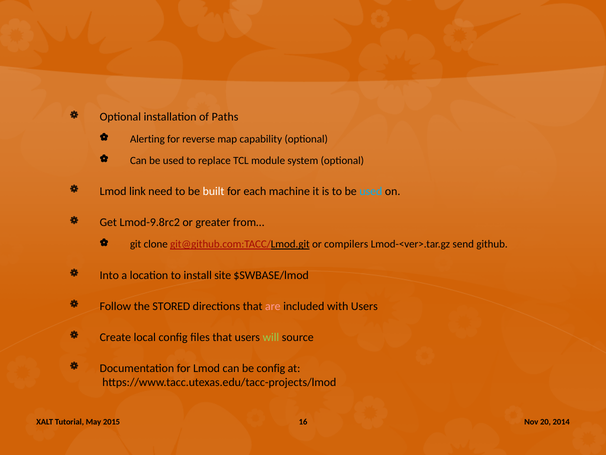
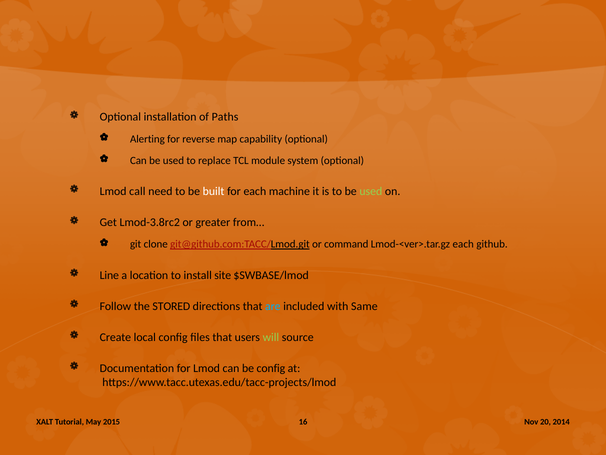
link: link -> call
used at (371, 191) colour: light blue -> light green
Lmod-9.8rc2: Lmod-9.8rc2 -> Lmod-3.8rc2
compilers: compilers -> command
Lmod-<ver>.tar.gz send: send -> each
Into: Into -> Line
are colour: pink -> light blue
with Users: Users -> Same
